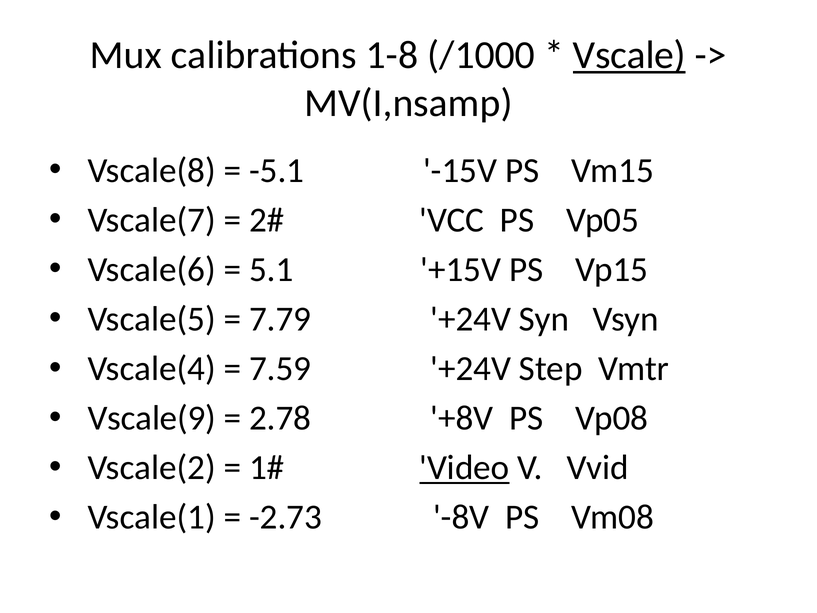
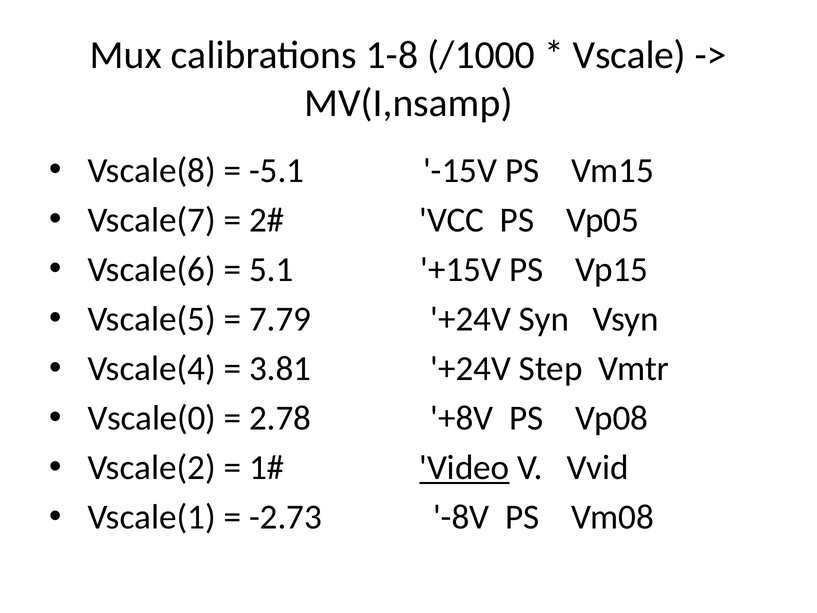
Vscale underline: present -> none
7.59: 7.59 -> 3.81
Vscale(9: Vscale(9 -> Vscale(0
